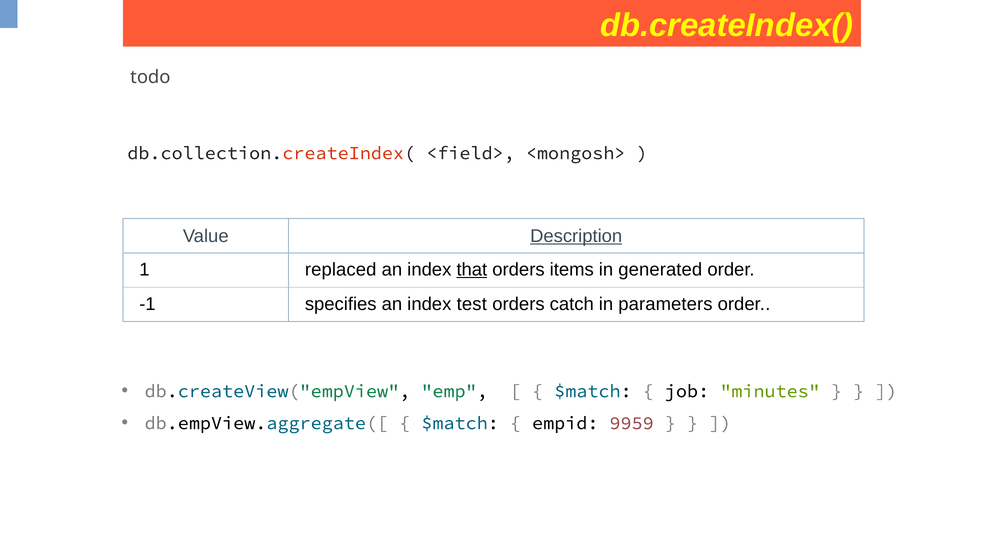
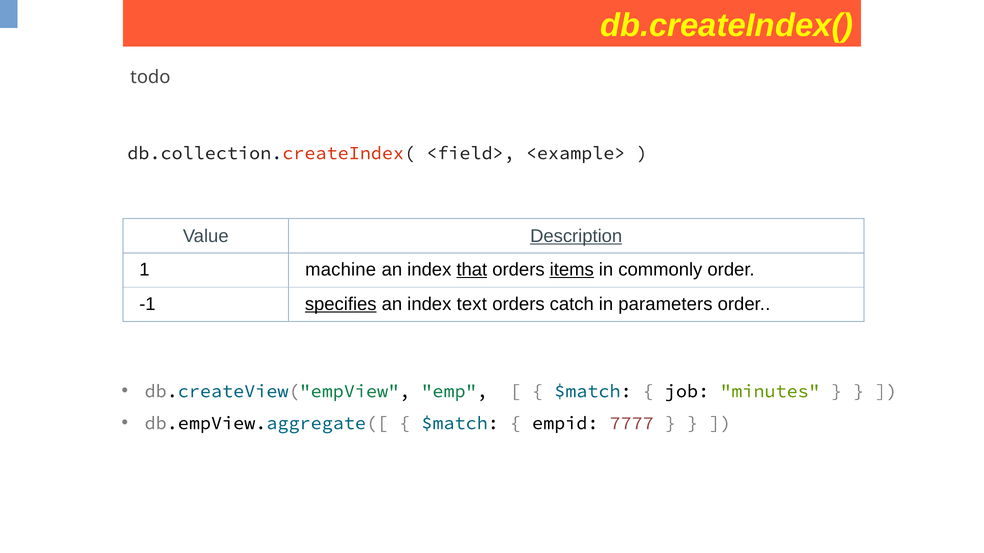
<mongosh>: <mongosh> -> <example>
replaced: replaced -> machine
items underline: none -> present
generated: generated -> commonly
specifies underline: none -> present
test: test -> text
9959: 9959 -> 7777
